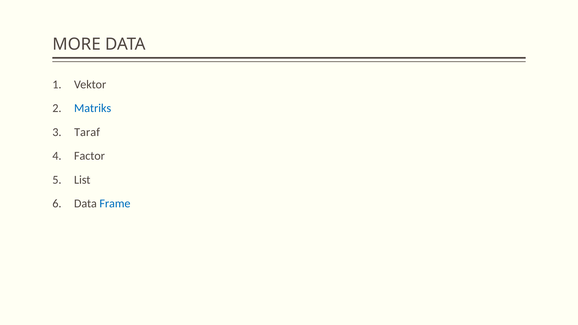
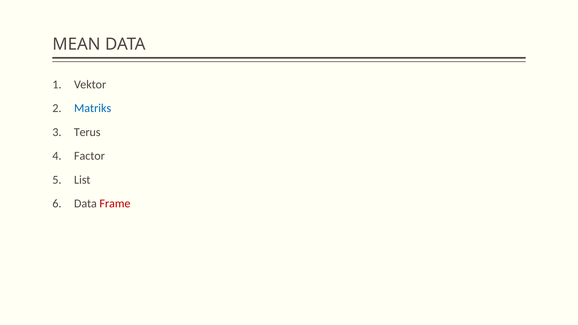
MORE: MORE -> MEAN
Taraf: Taraf -> Terus
Frame colour: blue -> red
